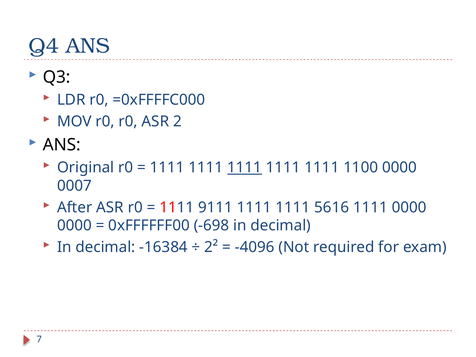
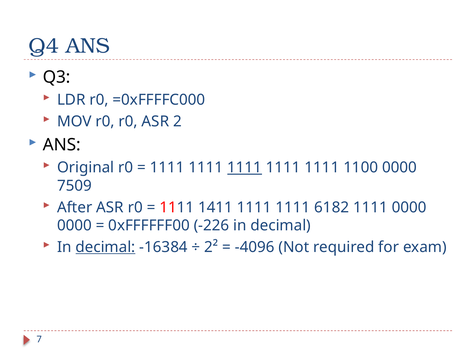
0007: 0007 -> 7509
9111: 9111 -> 1411
5616: 5616 -> 6182
-698: -698 -> -226
decimal at (105, 247) underline: none -> present
